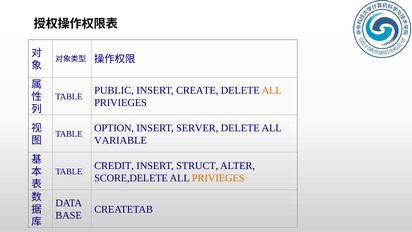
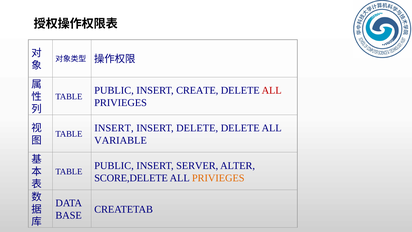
ALL at (272, 90) colour: orange -> red
OPTION at (114, 128): OPTION -> INSERT
INSERT SERVER: SERVER -> DELETE
CREDIT at (114, 165): CREDIT -> PUBLIC
STRUCT: STRUCT -> SERVER
